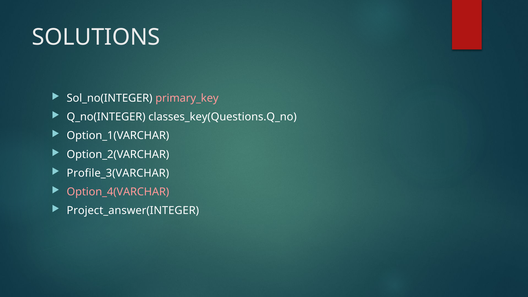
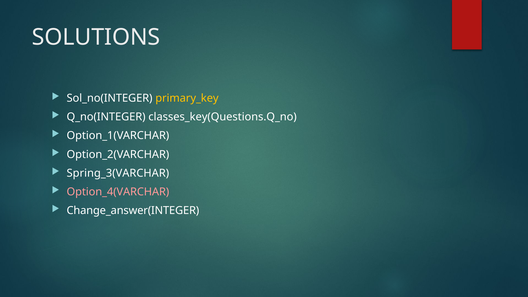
primary_key colour: pink -> yellow
Profile_3(VARCHAR: Profile_3(VARCHAR -> Spring_3(VARCHAR
Project_answer(INTEGER: Project_answer(INTEGER -> Change_answer(INTEGER
